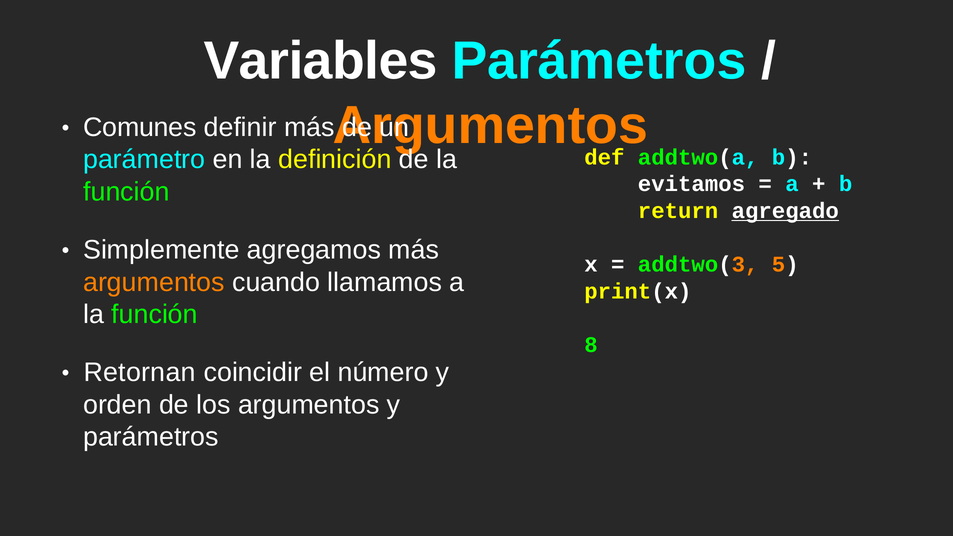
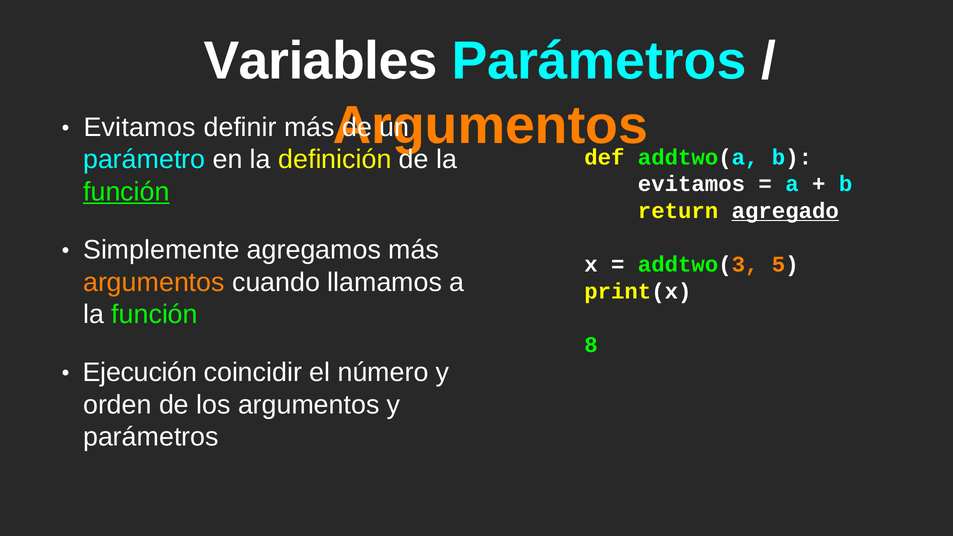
Comunes at (140, 127): Comunes -> Evitamos
función at (126, 192) underline: none -> present
Retornan: Retornan -> Ejecución
